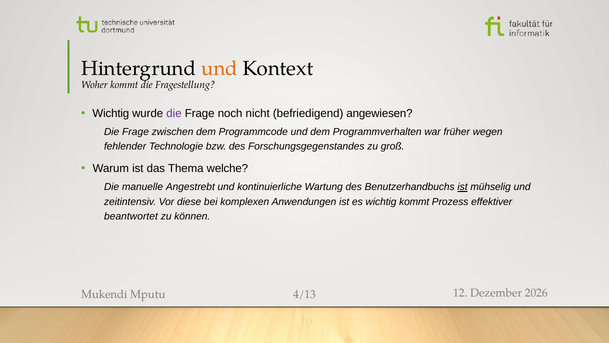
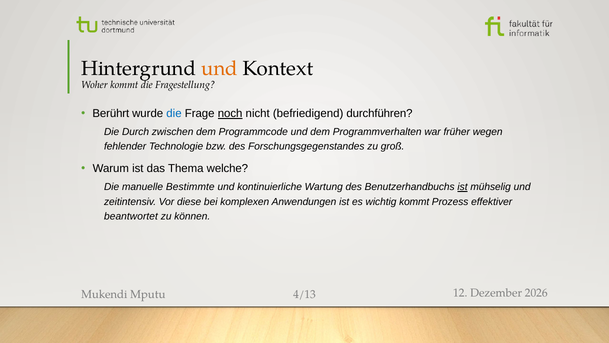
Wichtig at (111, 113): Wichtig -> Berührt
die at (174, 113) colour: purple -> blue
noch underline: none -> present
angewiesen: angewiesen -> durchführen
Frage at (135, 132): Frage -> Durch
Angestrebt: Angestrebt -> Bestimmte
